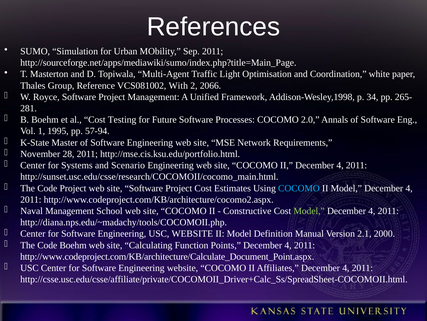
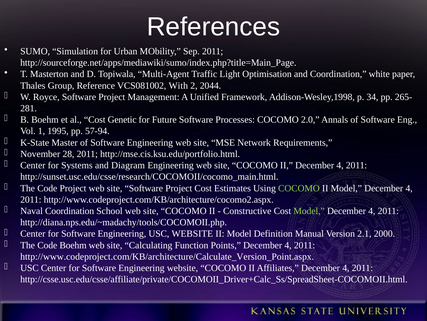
2066: 2066 -> 2044
Testing: Testing -> Genetic
Scenario: Scenario -> Diagram
COCOMO at (299, 188) colour: light blue -> light green
Naval Management: Management -> Coordination
http://www.codeproject.com/KB/architecture/Calculate_Document_Point.aspx: http://www.codeproject.com/KB/architecture/Calculate_Document_Point.aspx -> http://www.codeproject.com/KB/architecture/Calculate_Version_Point.aspx
